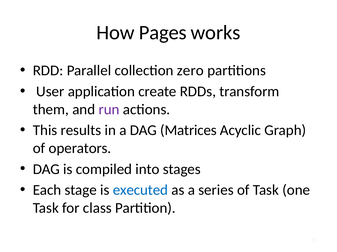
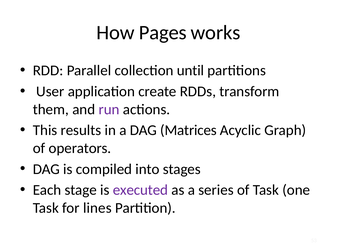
zero: zero -> until
executed colour: blue -> purple
class: class -> lines
